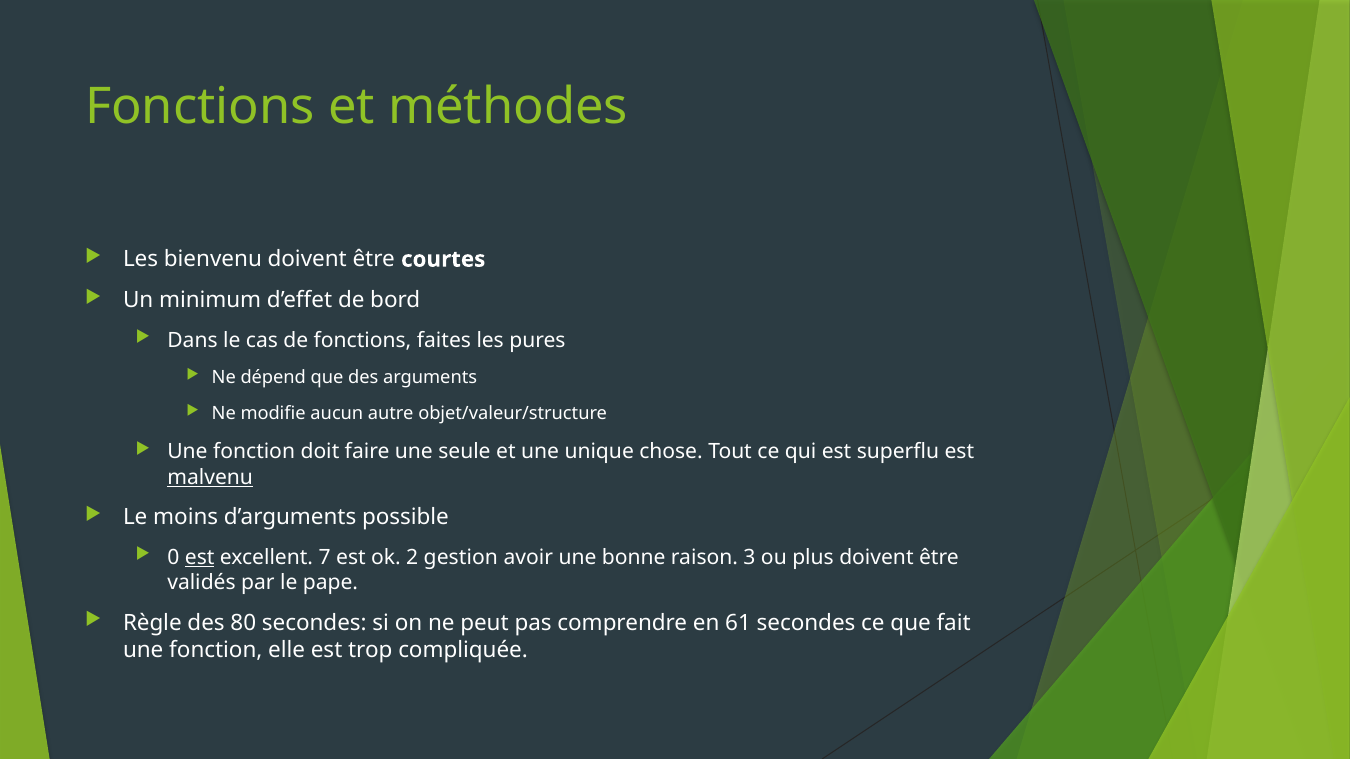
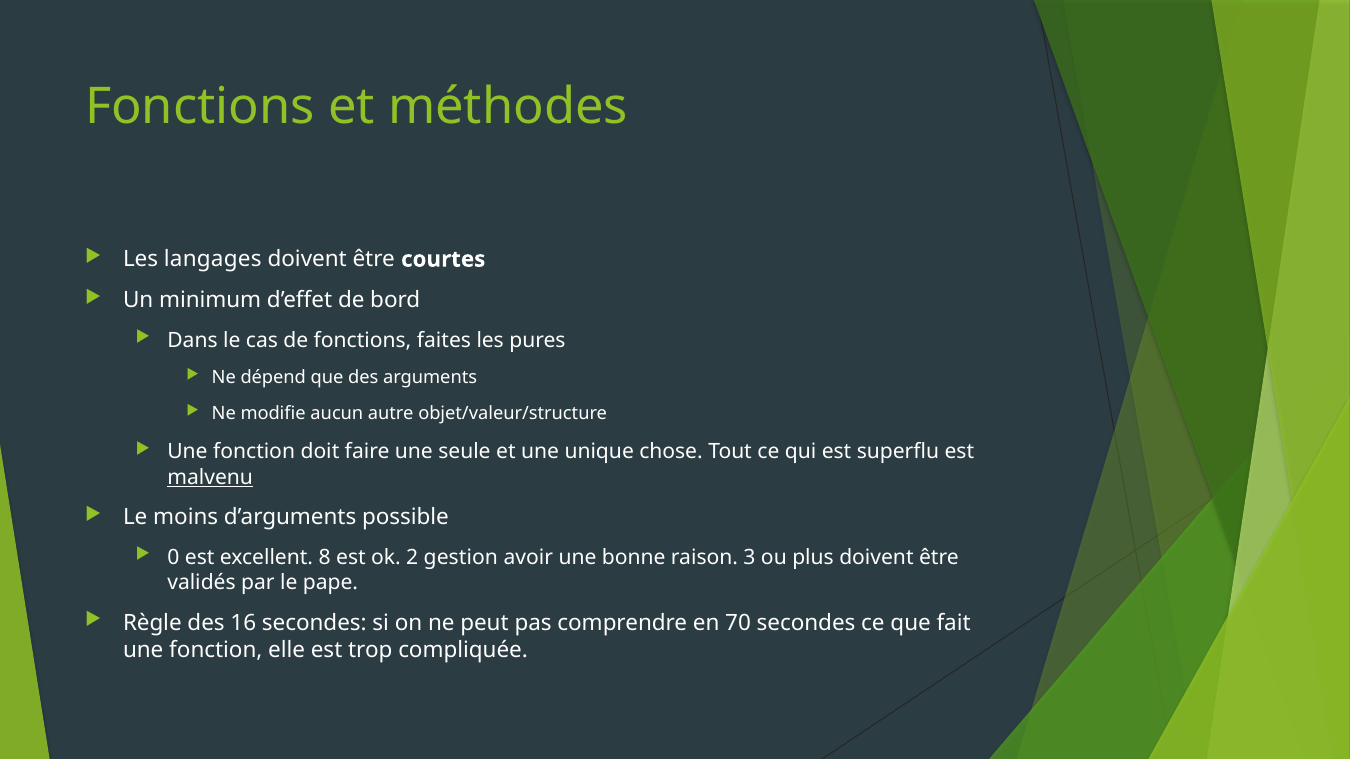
bienvenu: bienvenu -> langages
est at (200, 558) underline: present -> none
7: 7 -> 8
80: 80 -> 16
61: 61 -> 70
